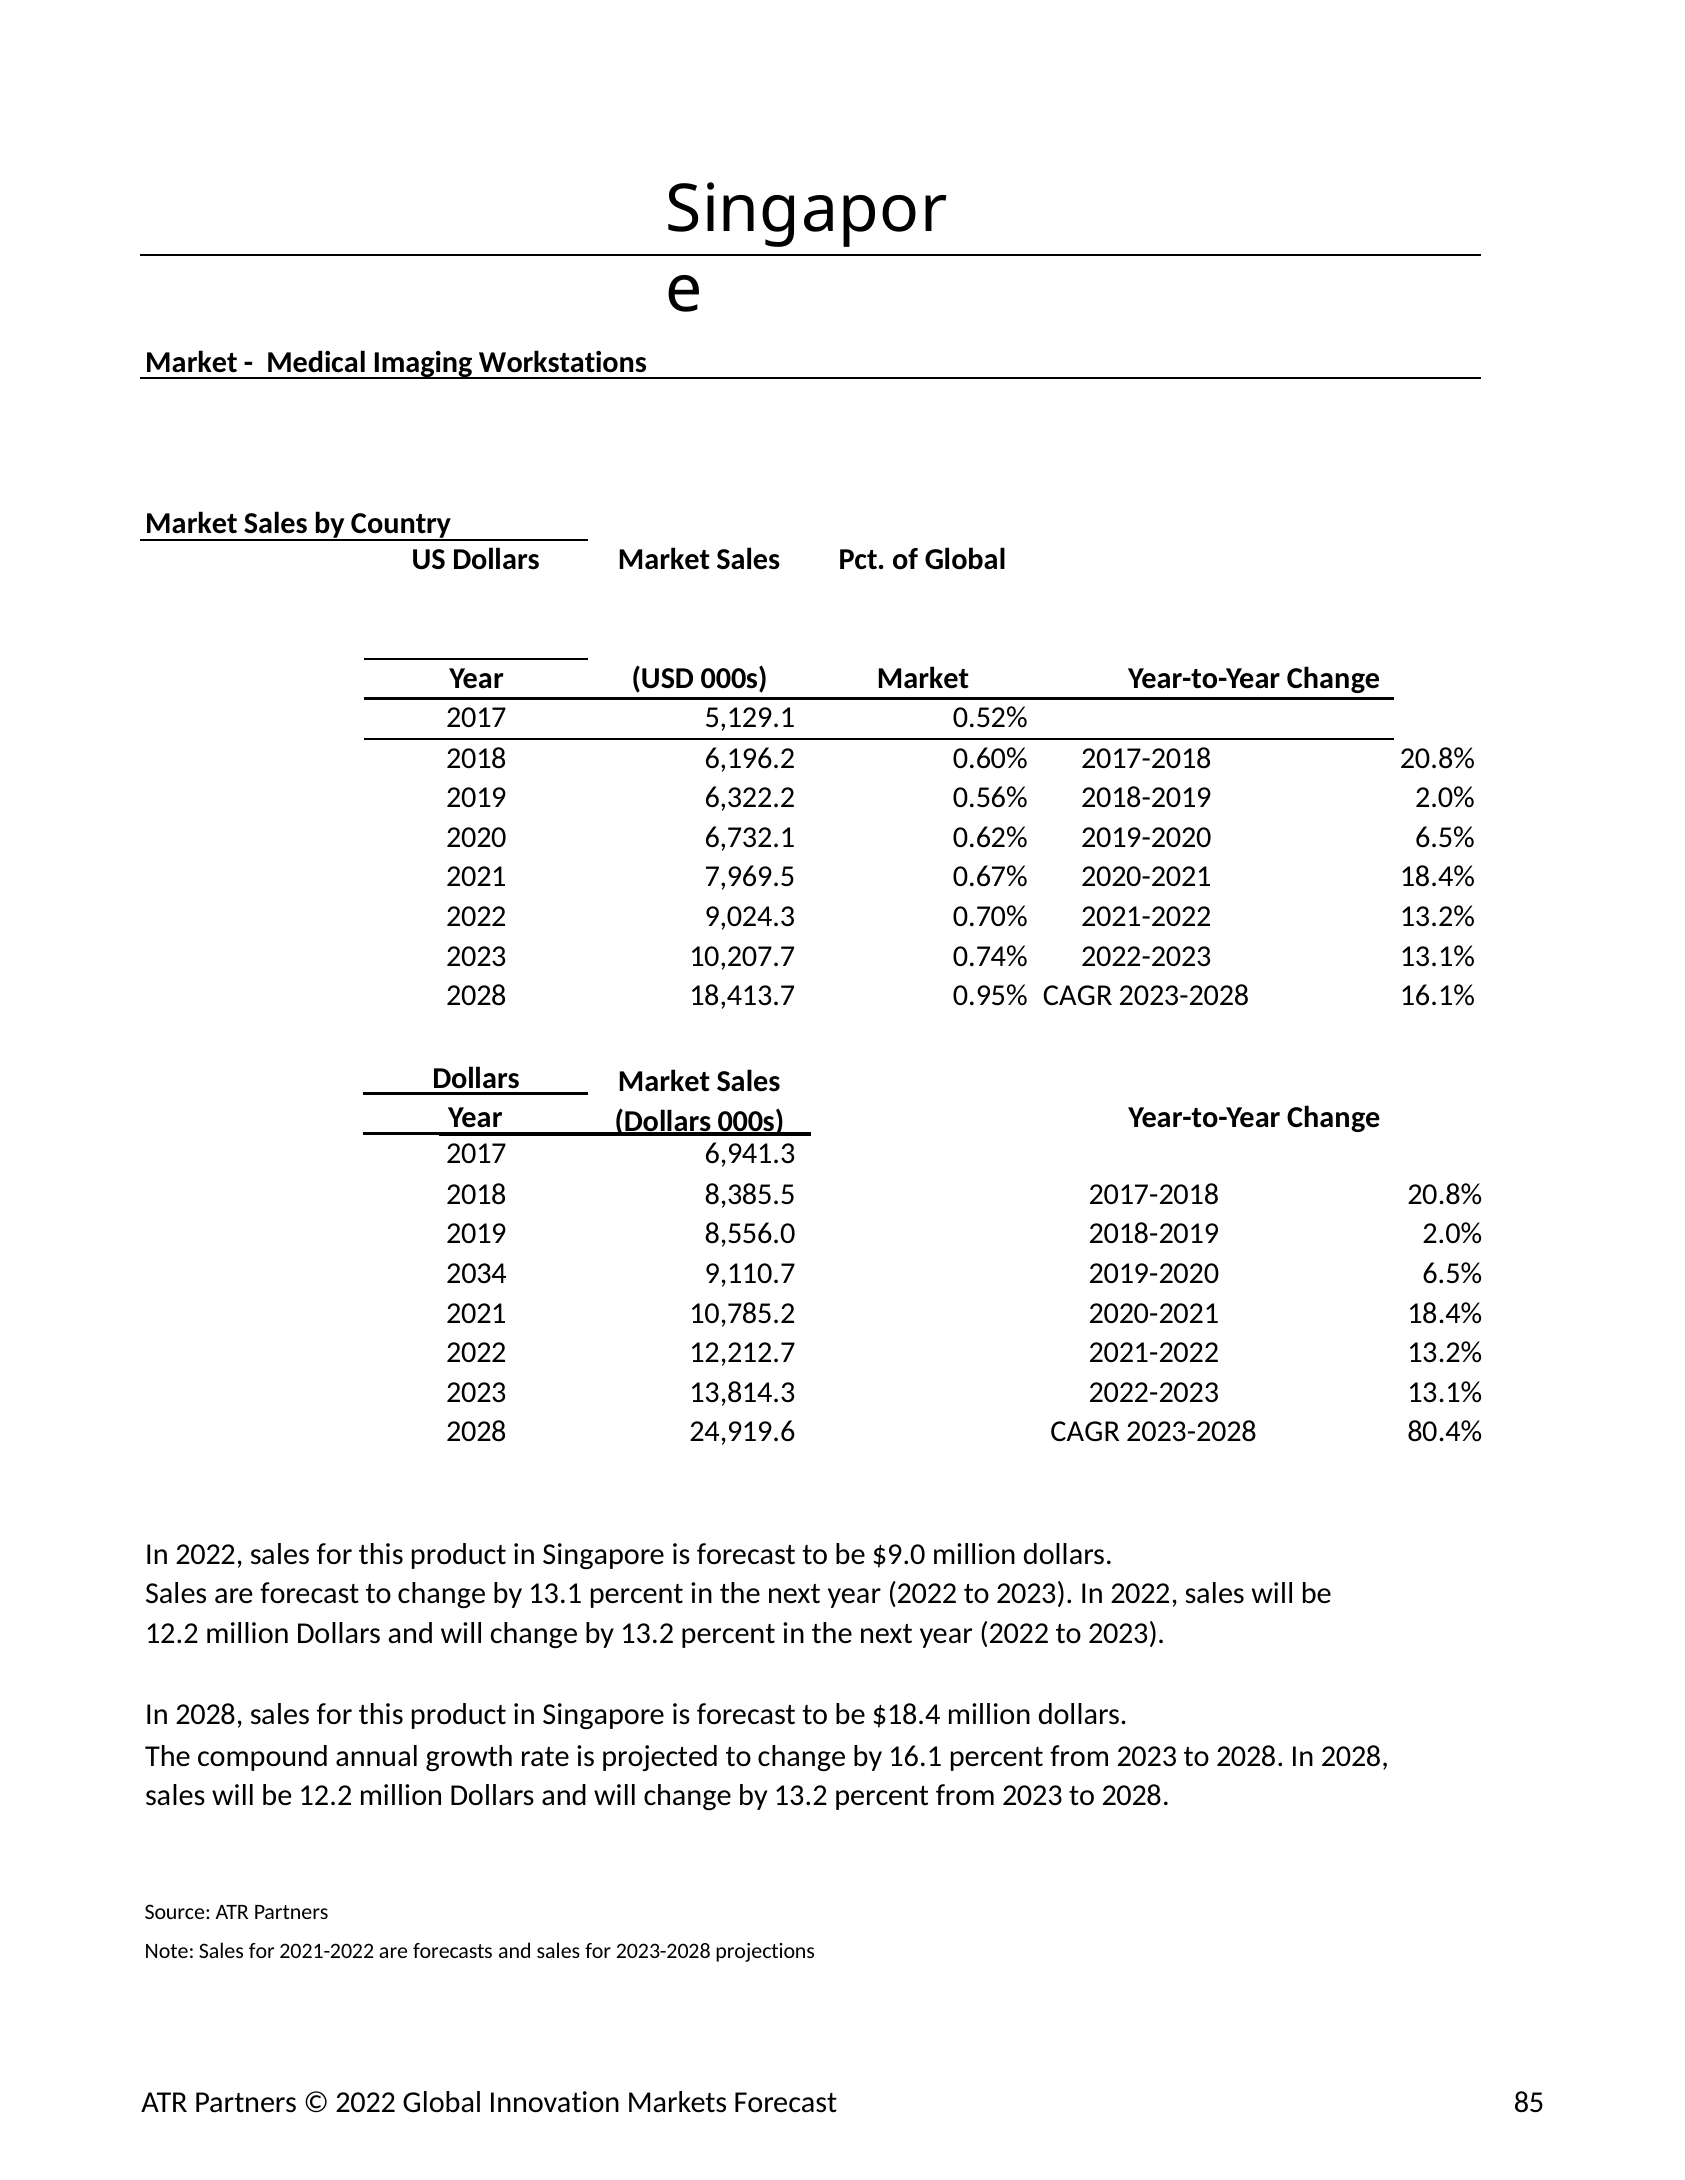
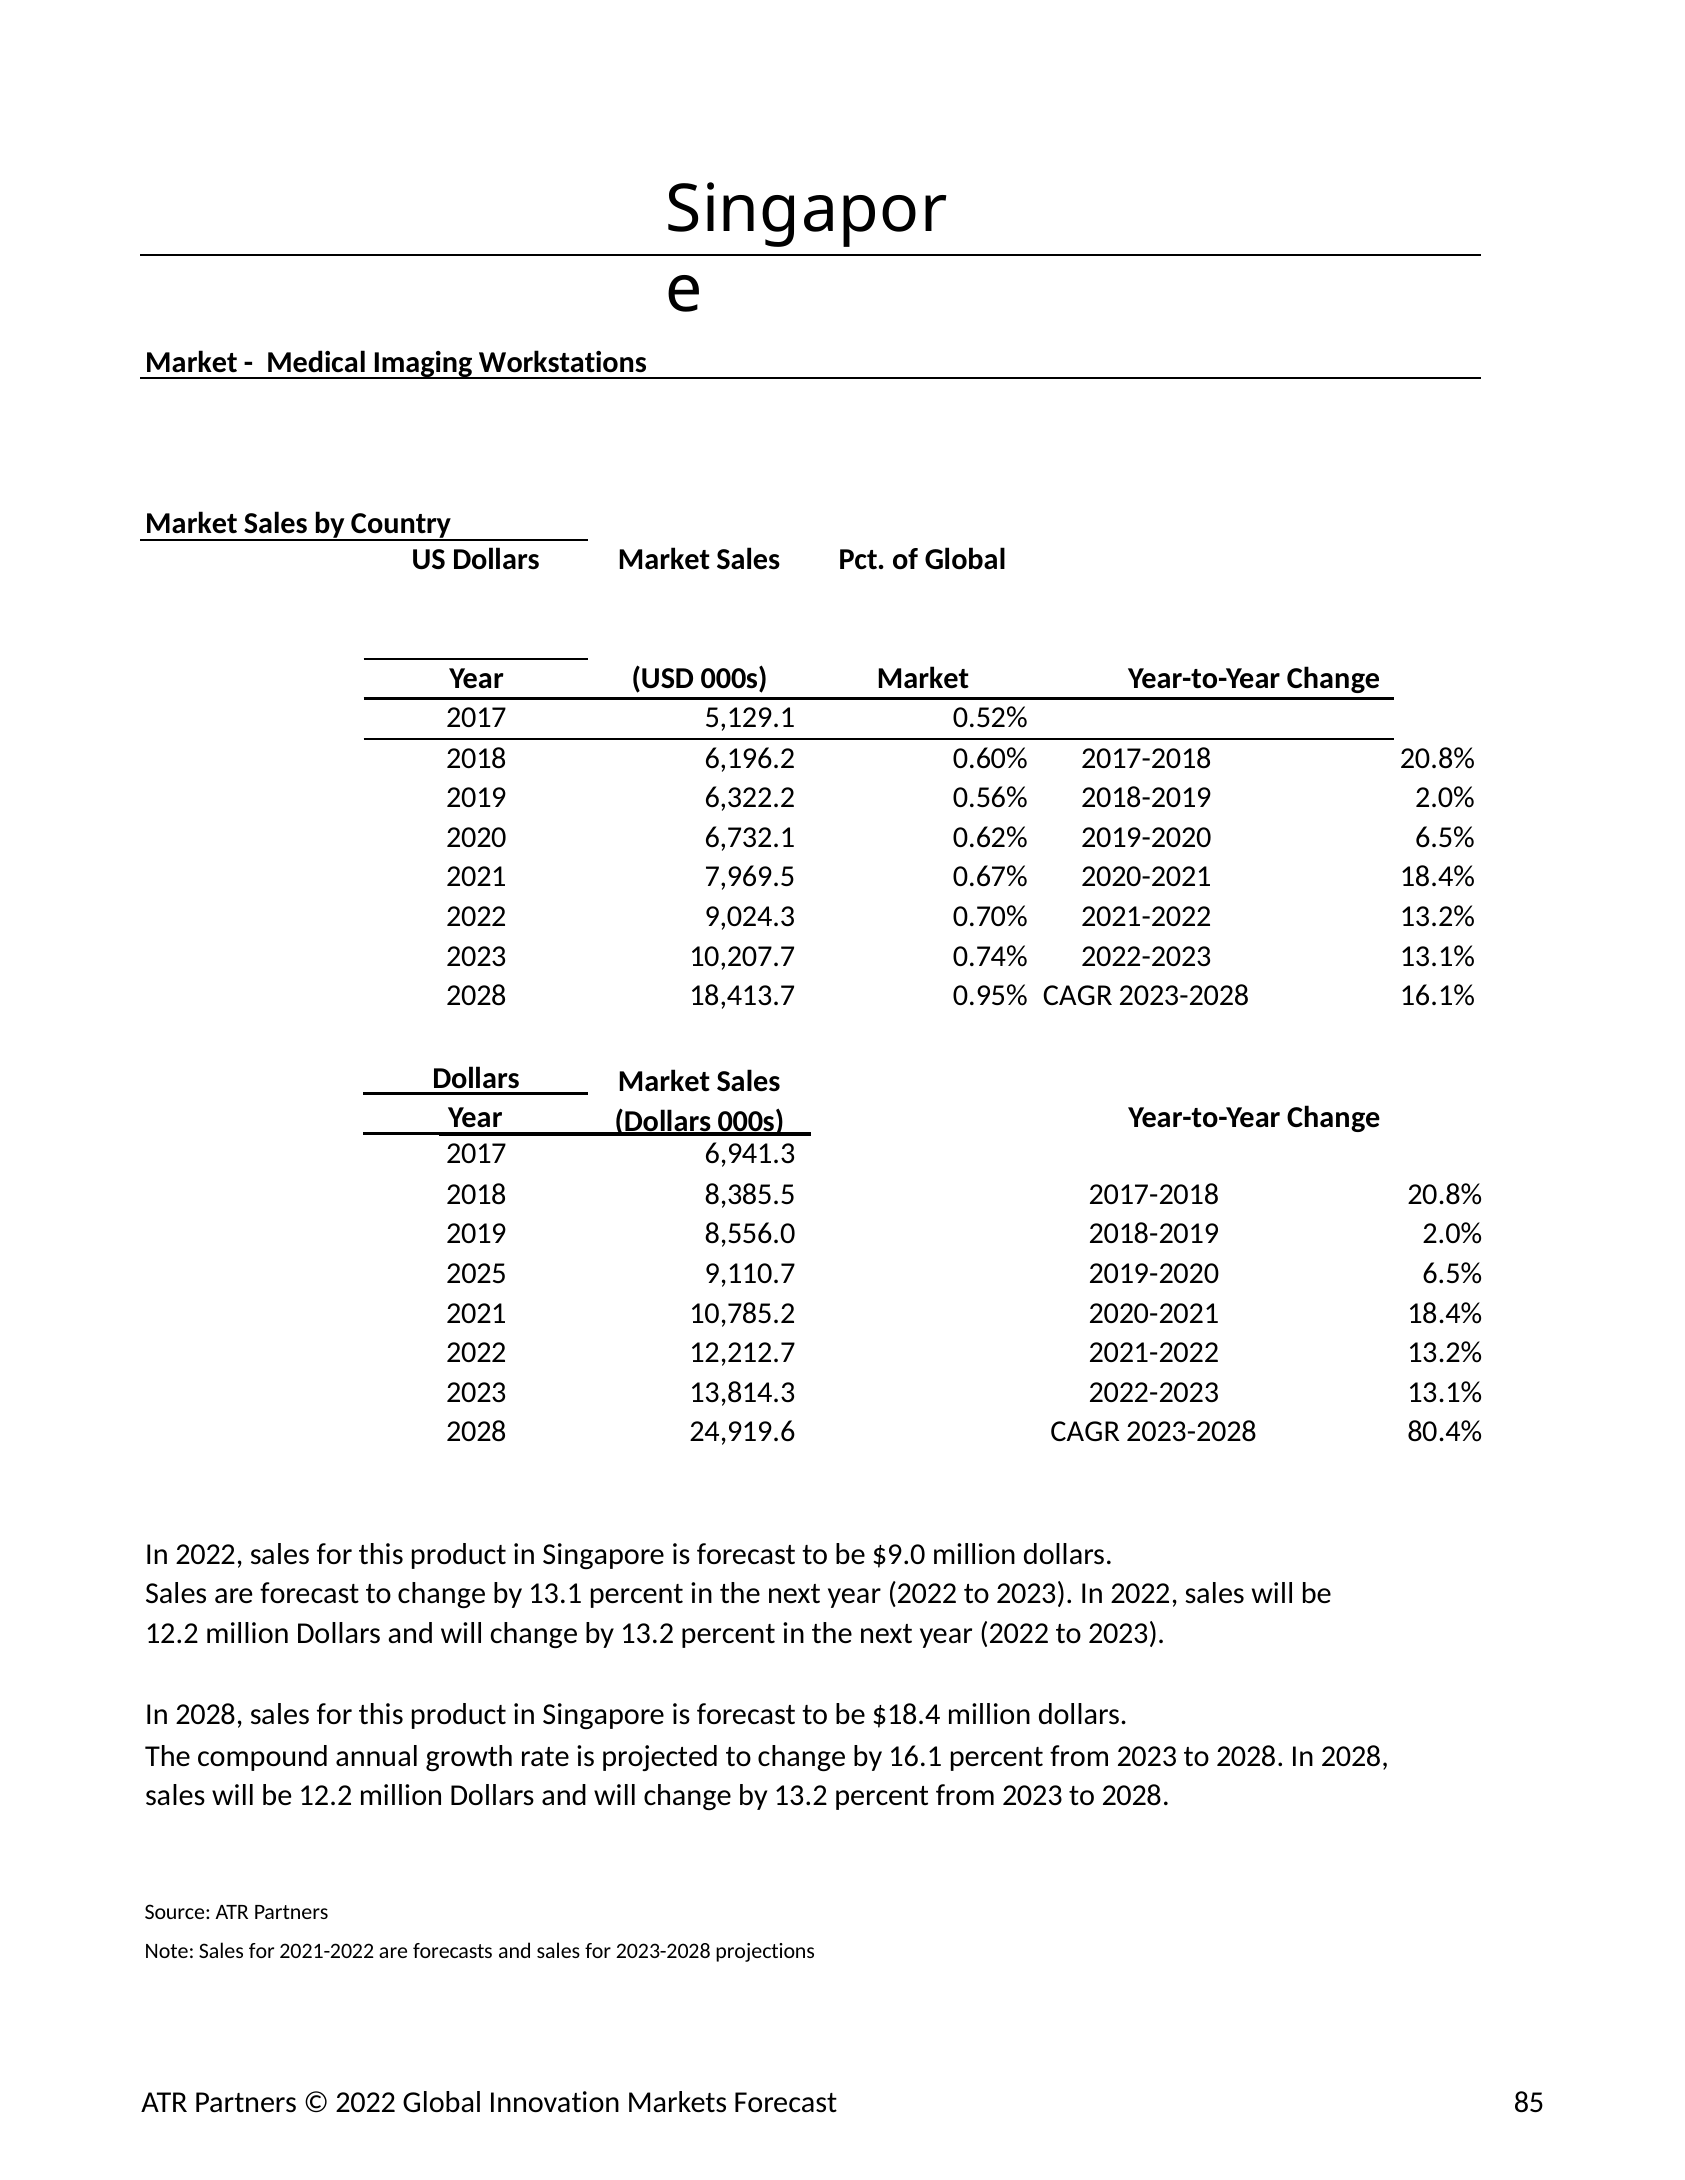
2034: 2034 -> 2025
